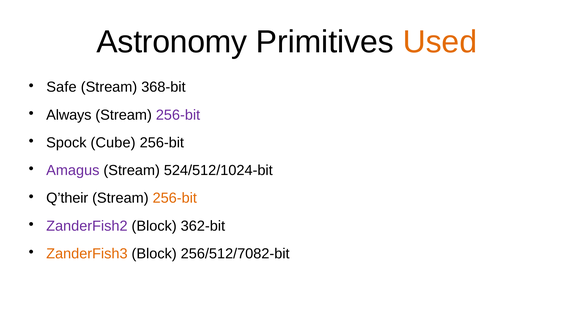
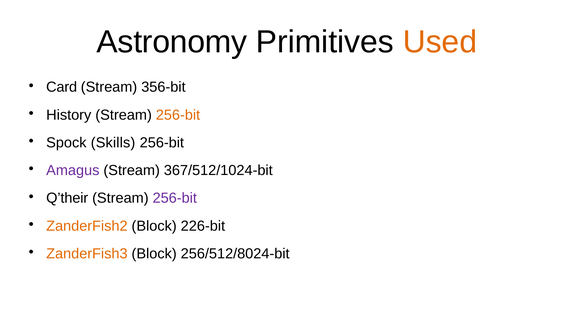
Safe: Safe -> Card
368-bit: 368-bit -> 356-bit
Always: Always -> History
256-bit at (178, 115) colour: purple -> orange
Cube: Cube -> Skills
524/512/1024-bit: 524/512/1024-bit -> 367/512/1024-bit
256-bit at (175, 198) colour: orange -> purple
ZanderFish2 colour: purple -> orange
362-bit: 362-bit -> 226-bit
256/512/7082-bit: 256/512/7082-bit -> 256/512/8024-bit
